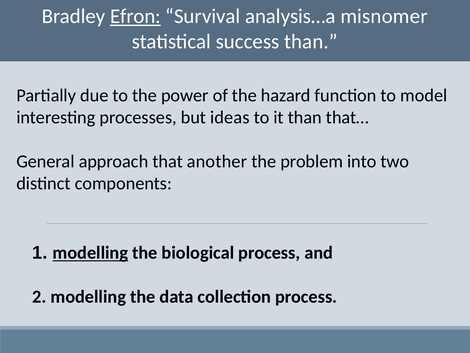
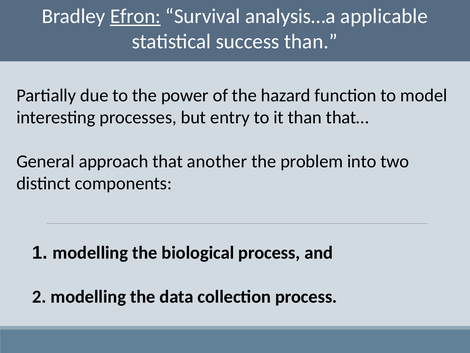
misnomer: misnomer -> applicable
ideas: ideas -> entry
modelling at (90, 253) underline: present -> none
